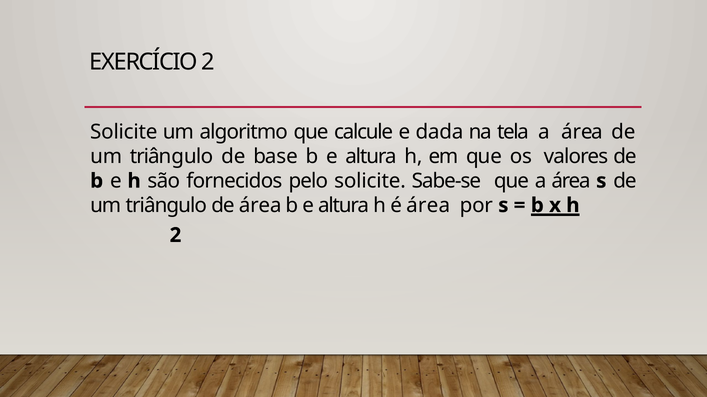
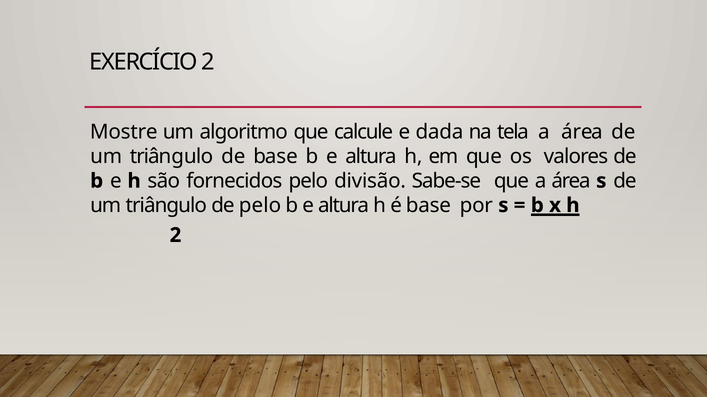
Solicite at (124, 132): Solicite -> Mostre
pelo solicite: solicite -> divisão
de área: área -> pelo
é área: área -> base
